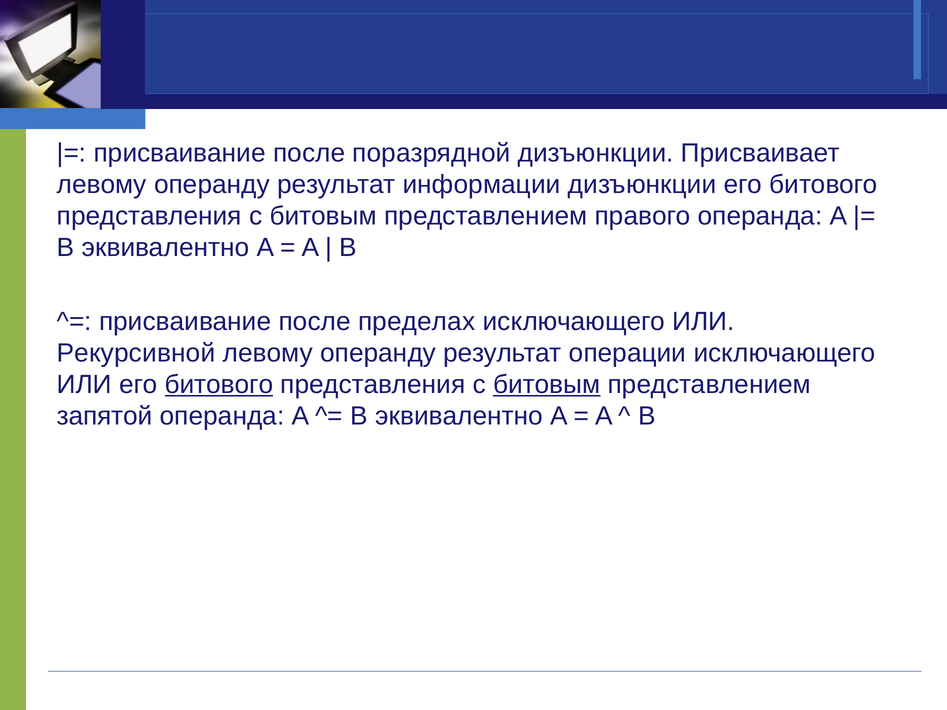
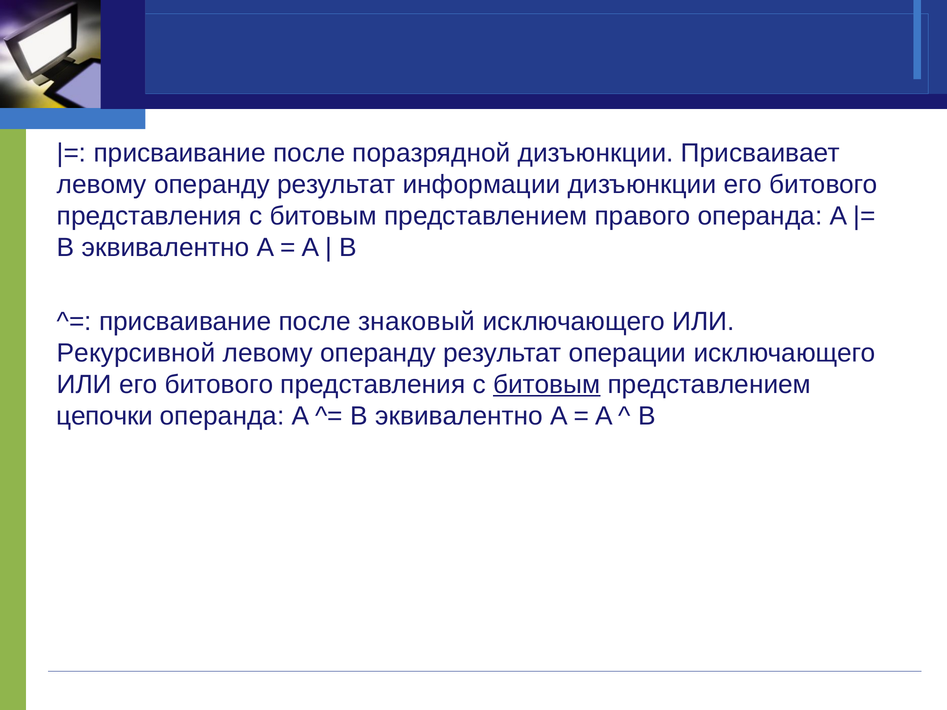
пределах: пределах -> знаковый
битового at (219, 385) underline: present -> none
запятой: запятой -> цепочки
